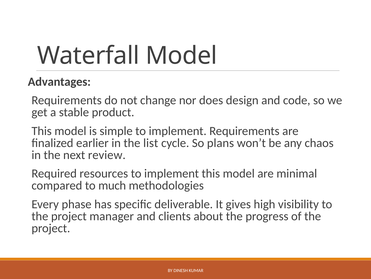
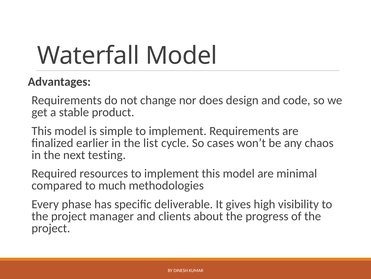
plans: plans -> cases
review: review -> testing
